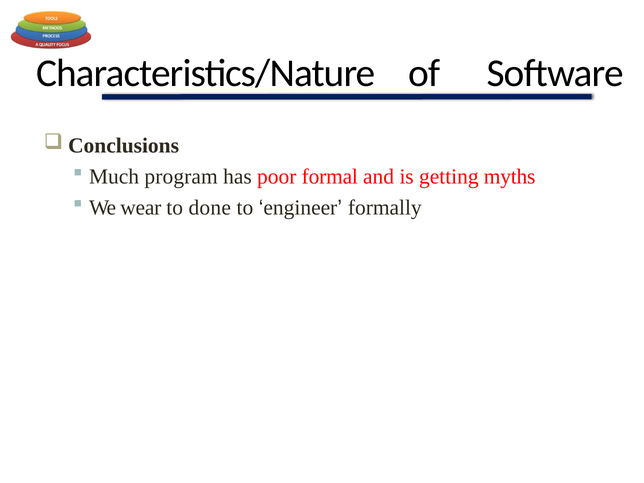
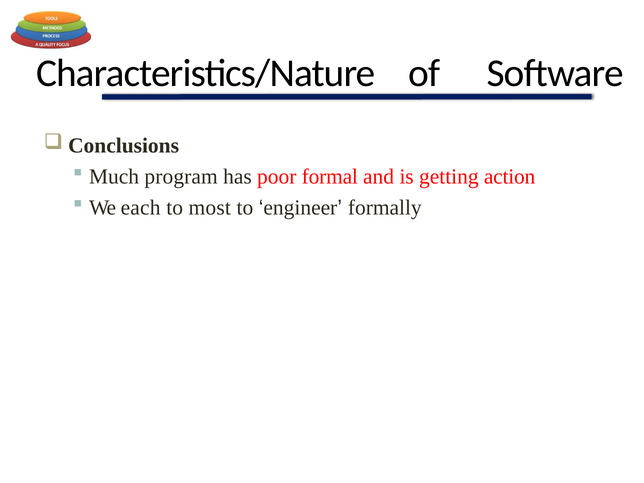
myths: myths -> action
wear: wear -> each
done: done -> most
